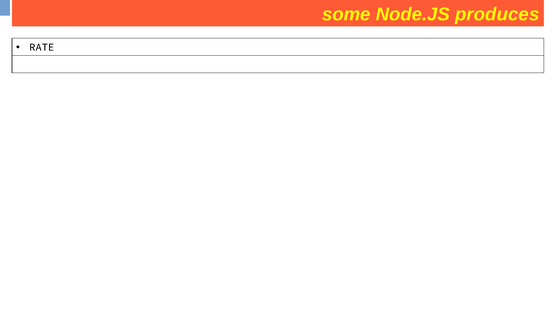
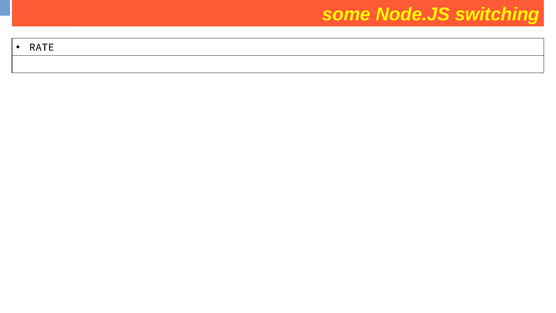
produces: produces -> switching
